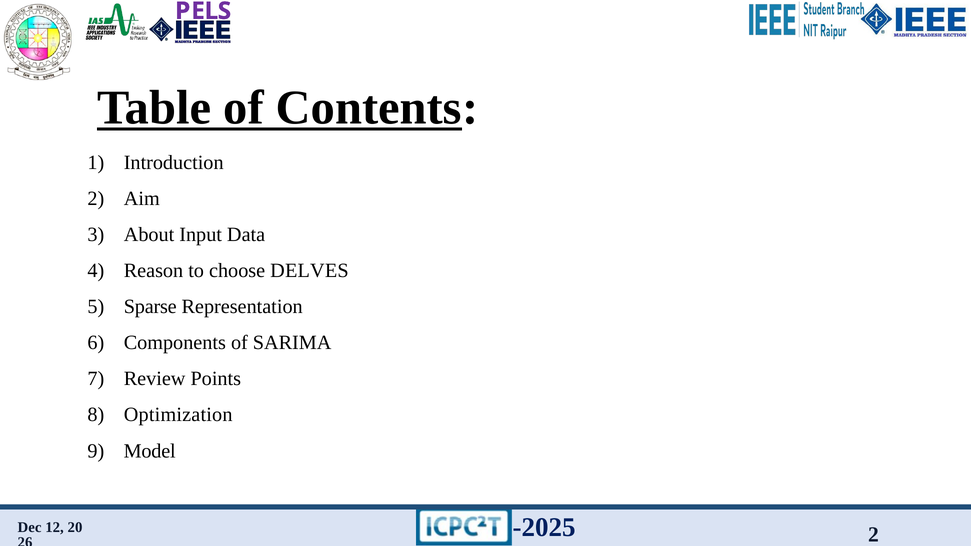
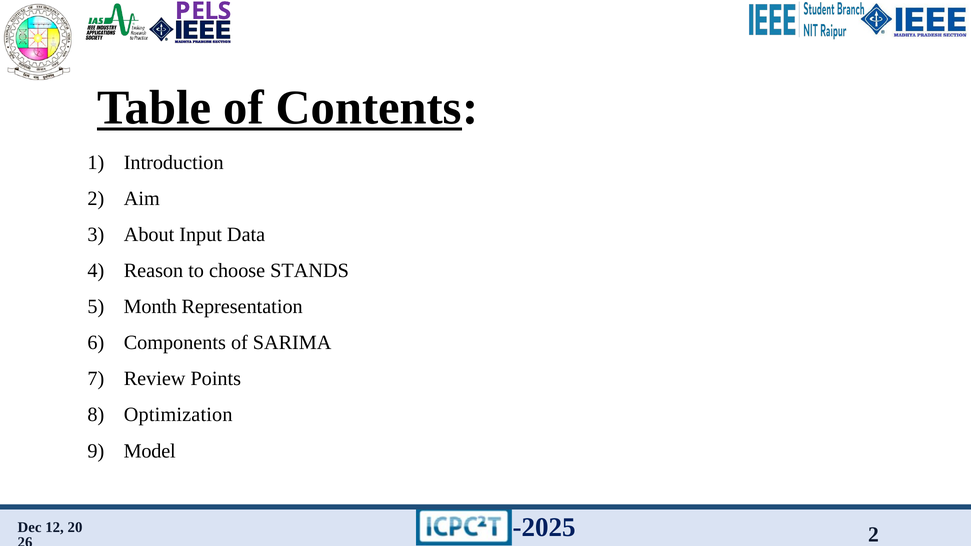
DELVES: DELVES -> STANDS
Sparse: Sparse -> Month
